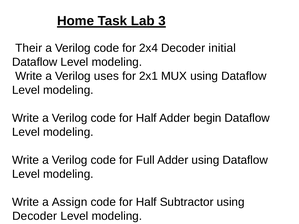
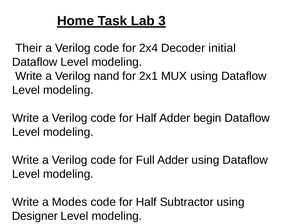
uses: uses -> nand
Assign: Assign -> Modes
Decoder at (35, 216): Decoder -> Designer
